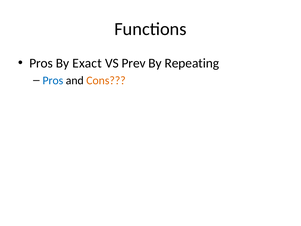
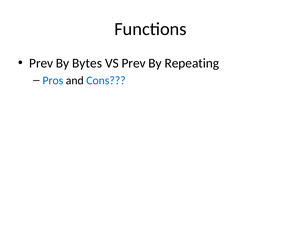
Pros at (41, 63): Pros -> Prev
Exact: Exact -> Bytes
Cons colour: orange -> blue
